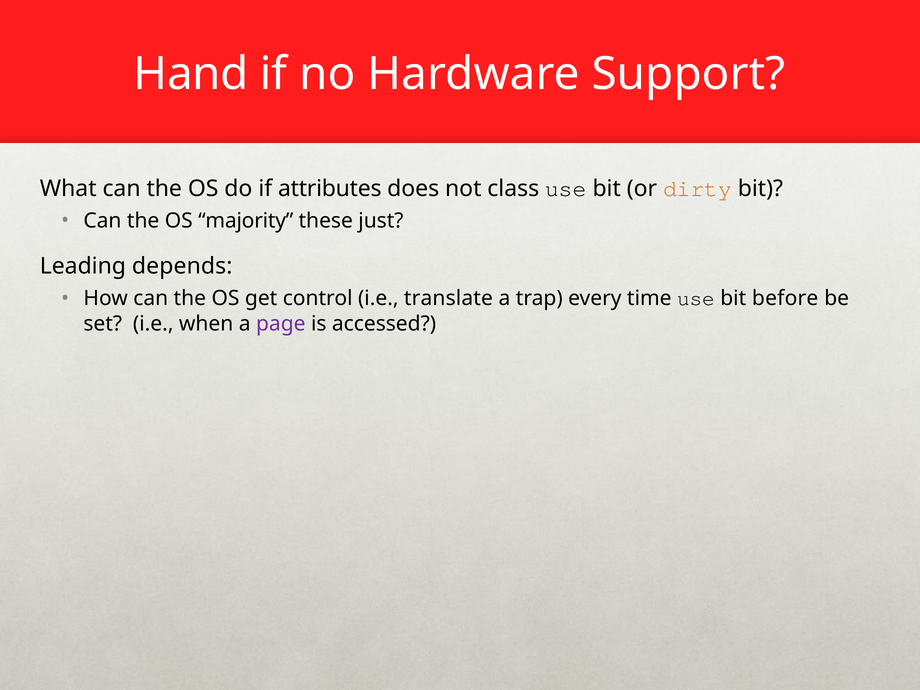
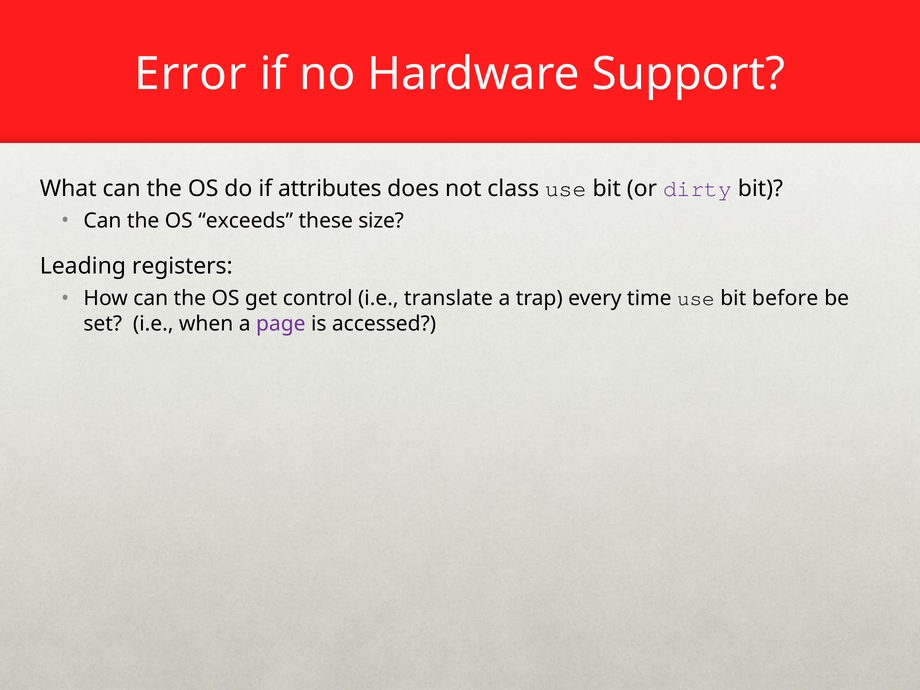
Hand: Hand -> Error
dirty colour: orange -> purple
majority: majority -> exceeds
just: just -> size
depends: depends -> registers
